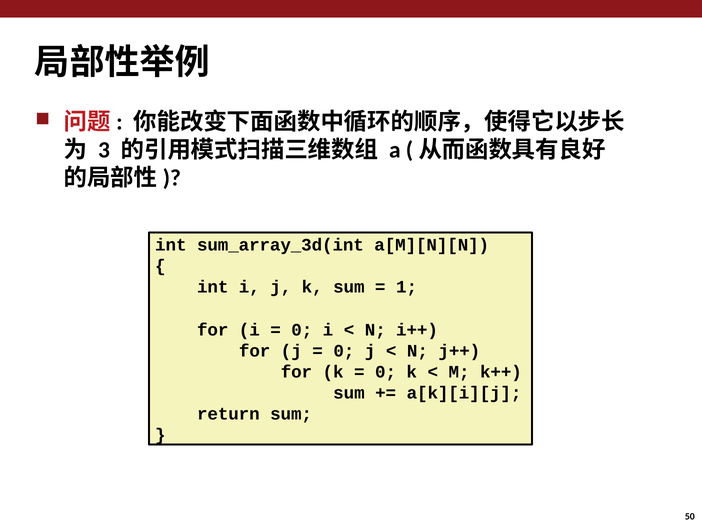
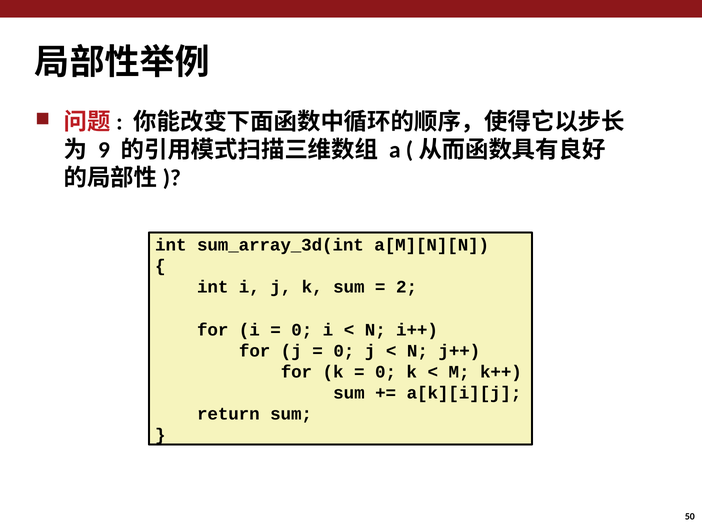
3: 3 -> 9
1: 1 -> 2
